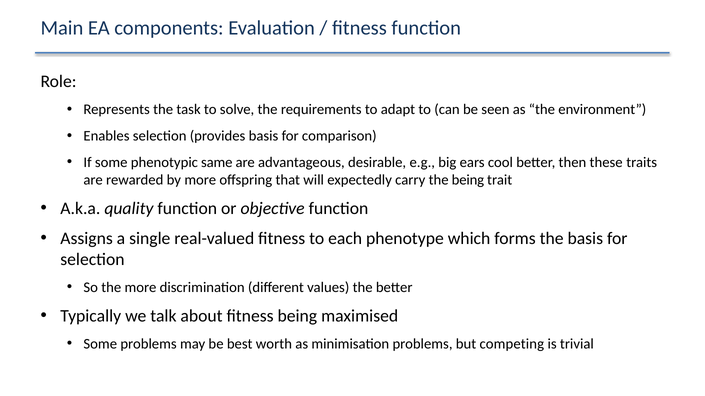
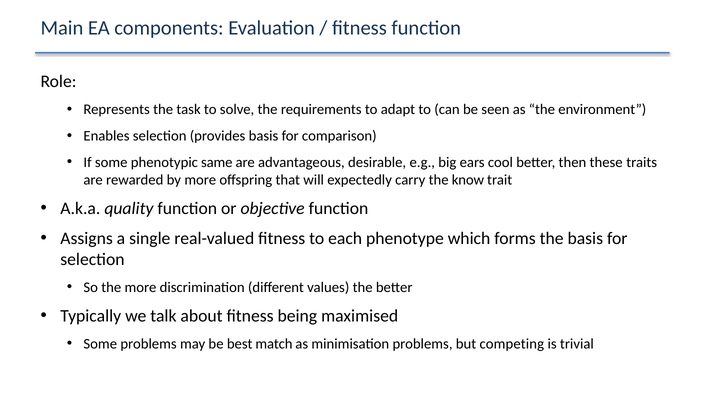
the being: being -> know
worth: worth -> match
